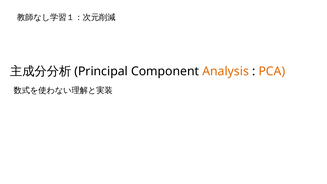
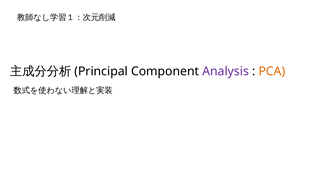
Analysis colour: orange -> purple
